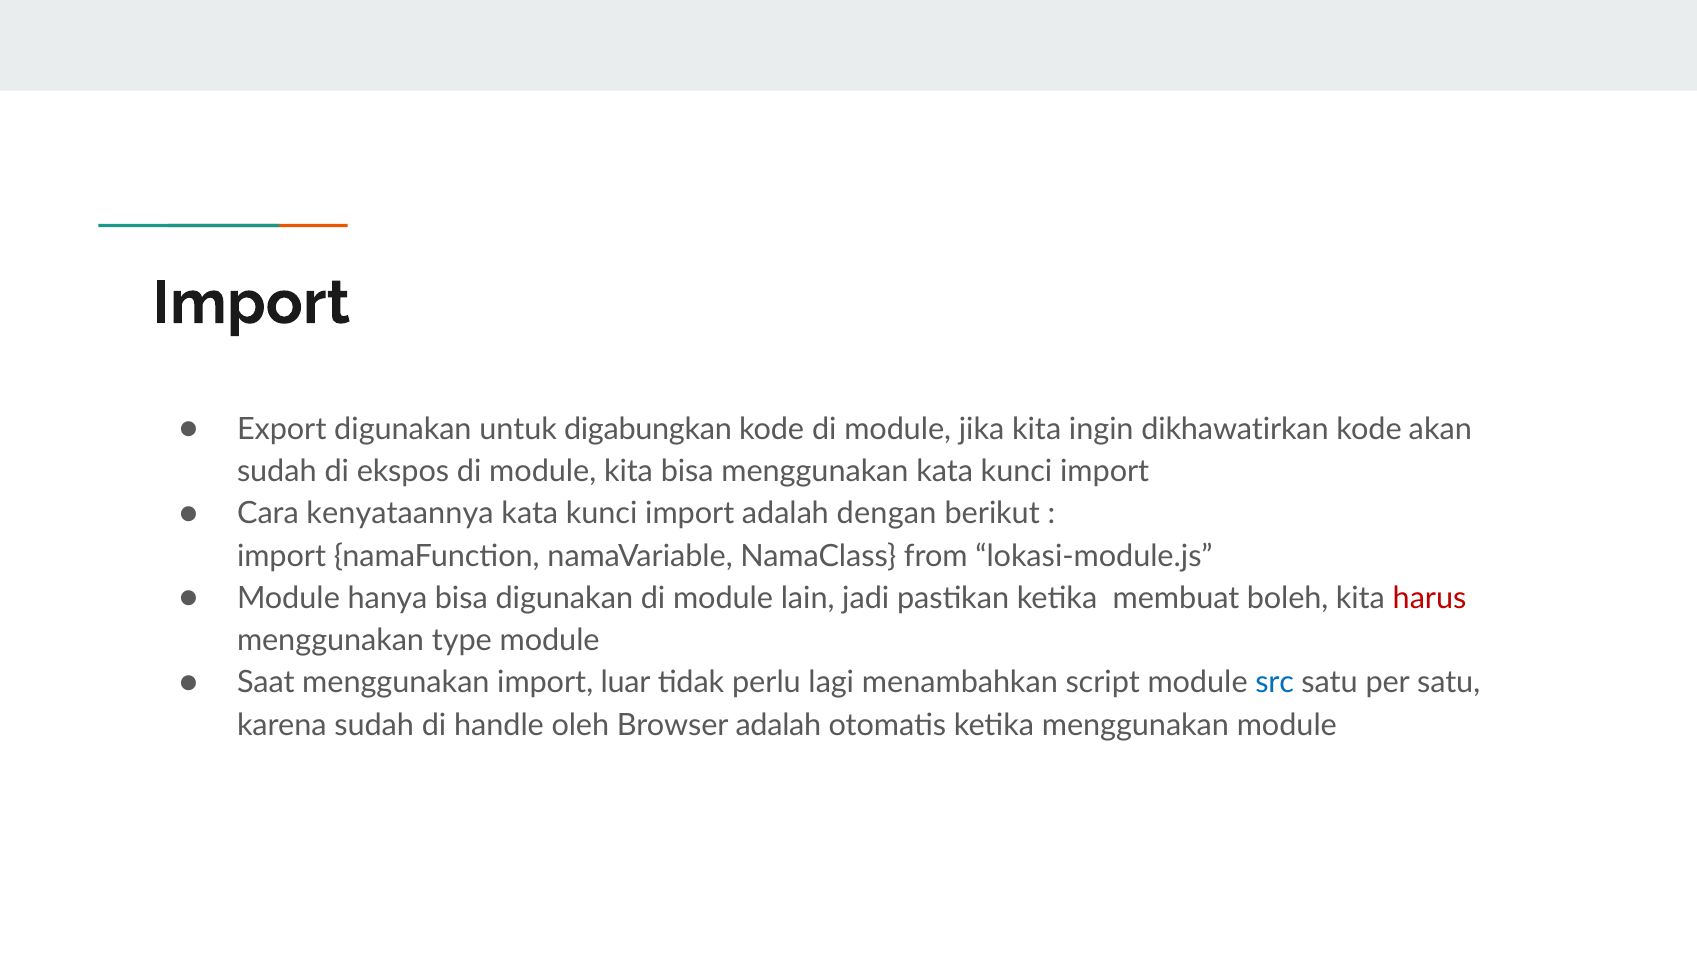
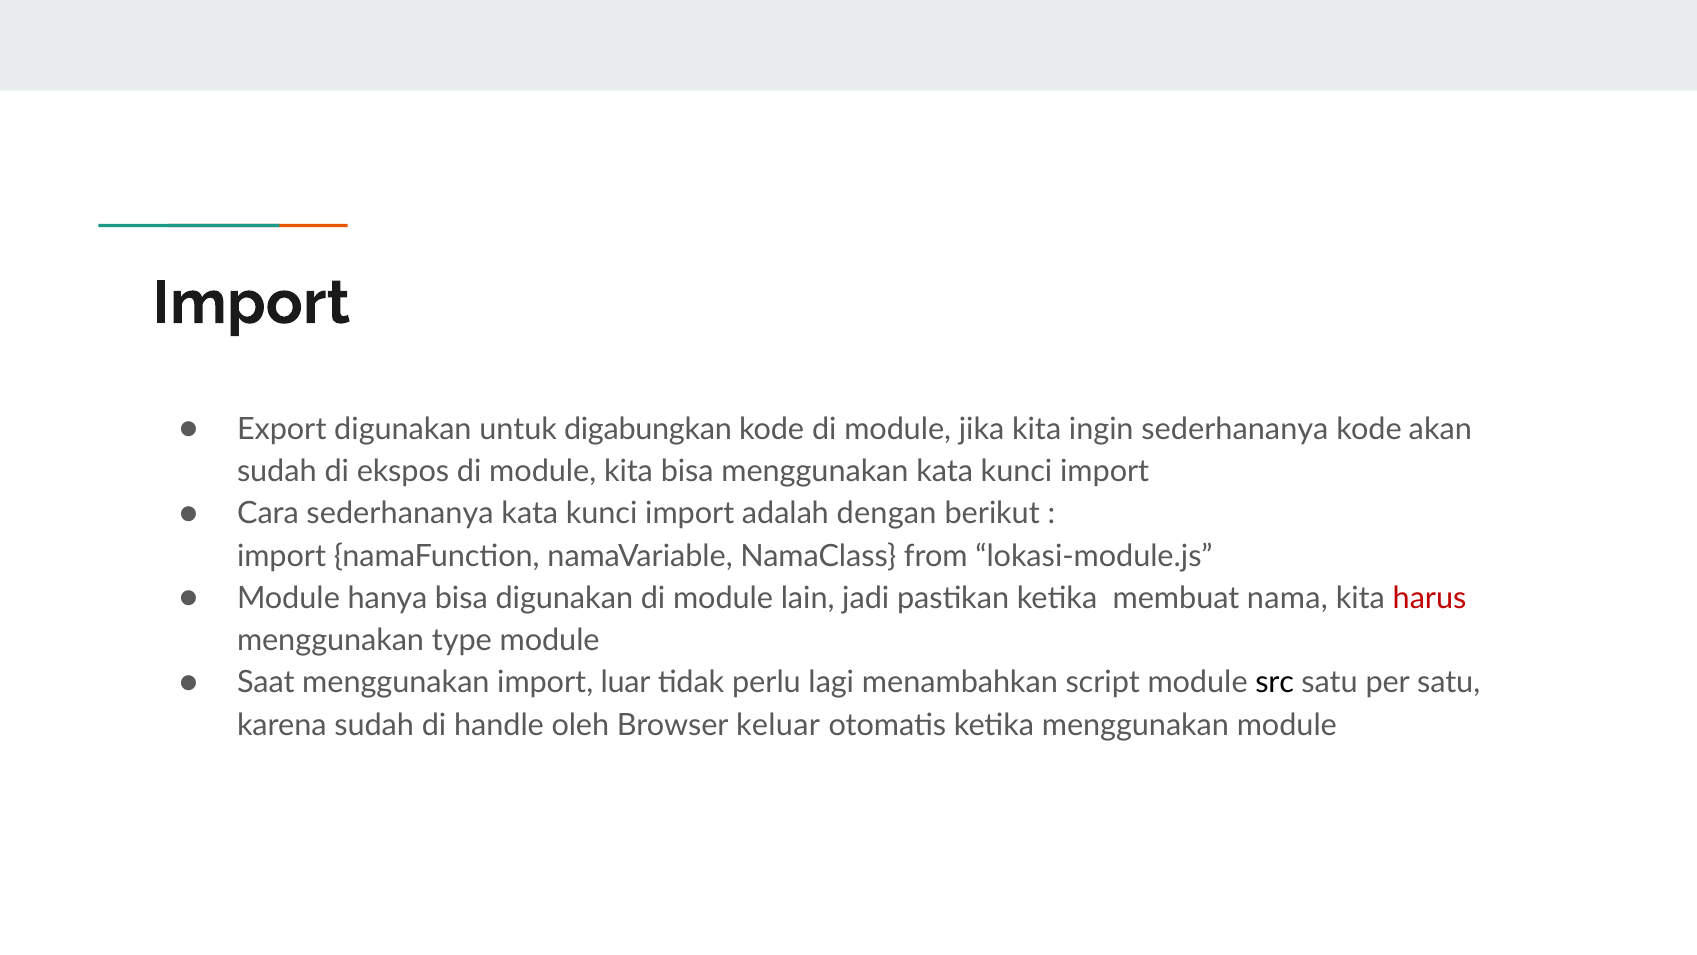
ingin dikhawatirkan: dikhawatirkan -> sederhananya
Cara kenyataannya: kenyataannya -> sederhananya
boleh: boleh -> nama
src colour: blue -> black
Browser adalah: adalah -> keluar
